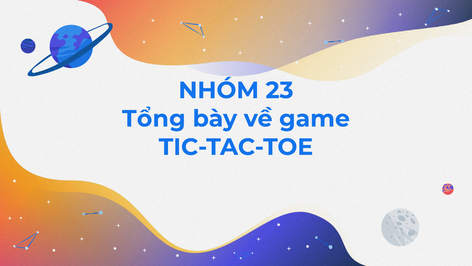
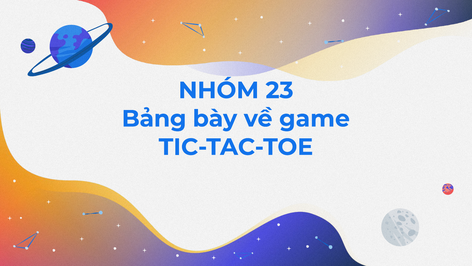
Tổng: Tổng -> Bảng
